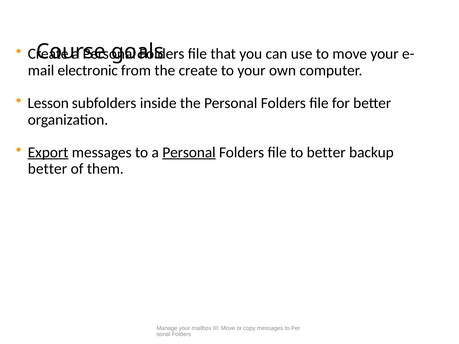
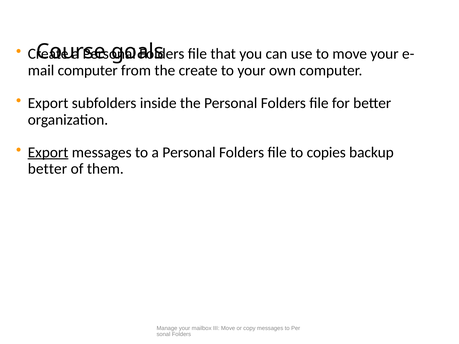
electronic at (88, 70): electronic -> computer
Lesson at (48, 103): Lesson -> Export
Personal at (189, 152) underline: present -> none
to better: better -> copies
